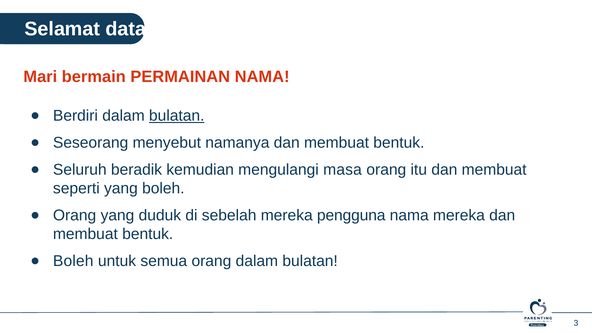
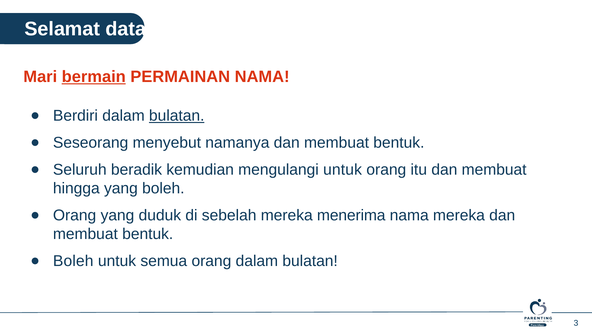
bermain underline: none -> present
mengulangi masa: masa -> untuk
seperti: seperti -> hingga
pengguna: pengguna -> menerima
